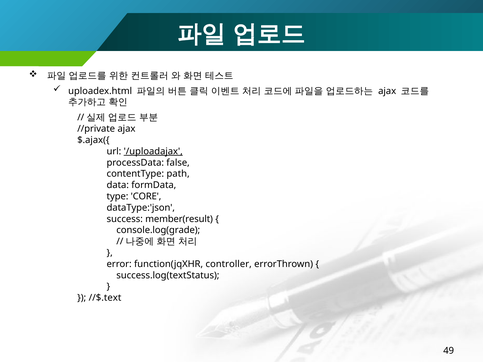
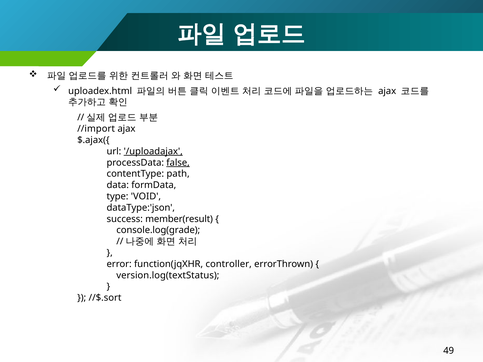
//private: //private -> //import
false underline: none -> present
CORE: CORE -> VOID
success.log(textStatus: success.log(textStatus -> version.log(textStatus
//$.text: //$.text -> //$.sort
